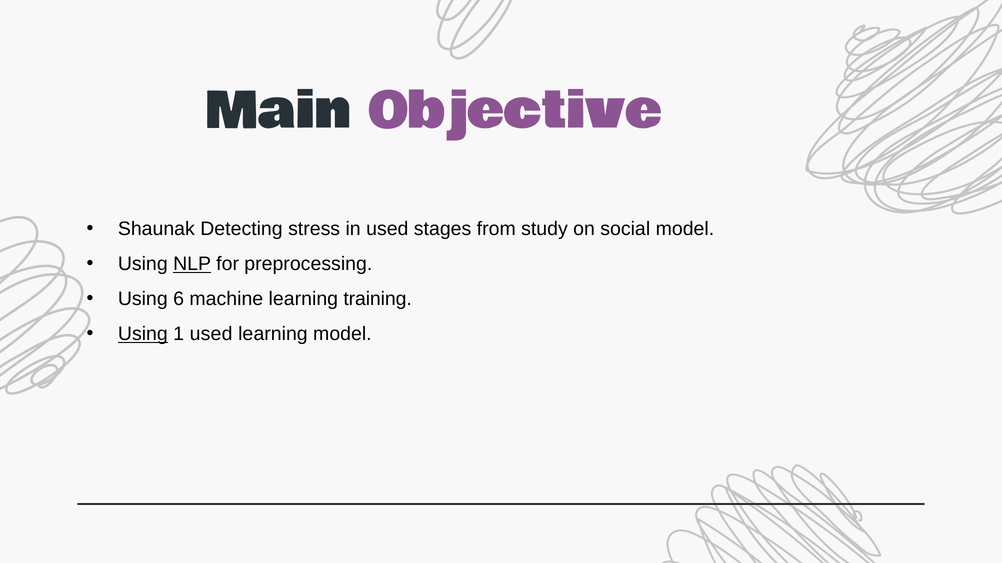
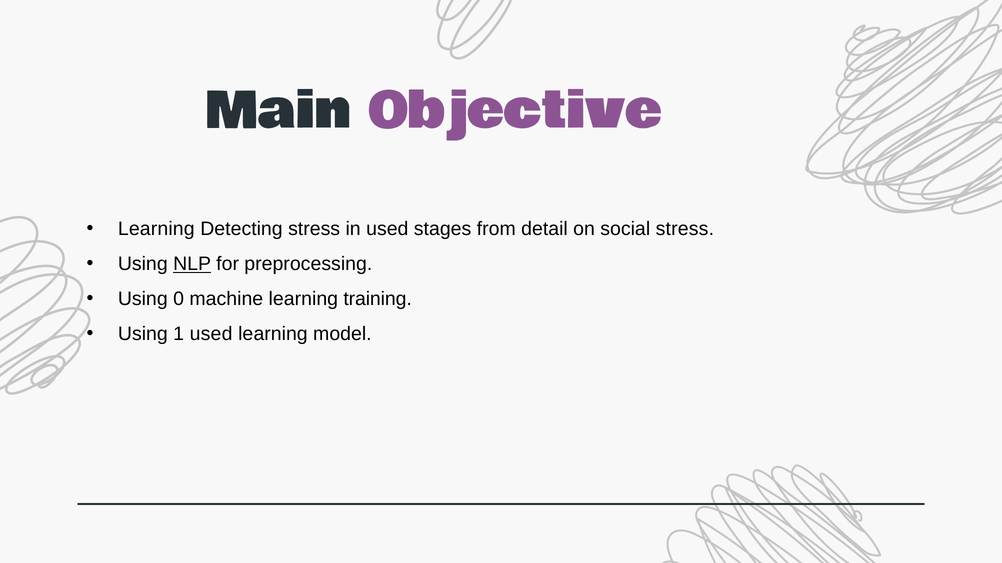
Shaunak at (156, 229): Shaunak -> Learning
study: study -> detail
social model: model -> stress
6: 6 -> 0
Using at (143, 334) underline: present -> none
